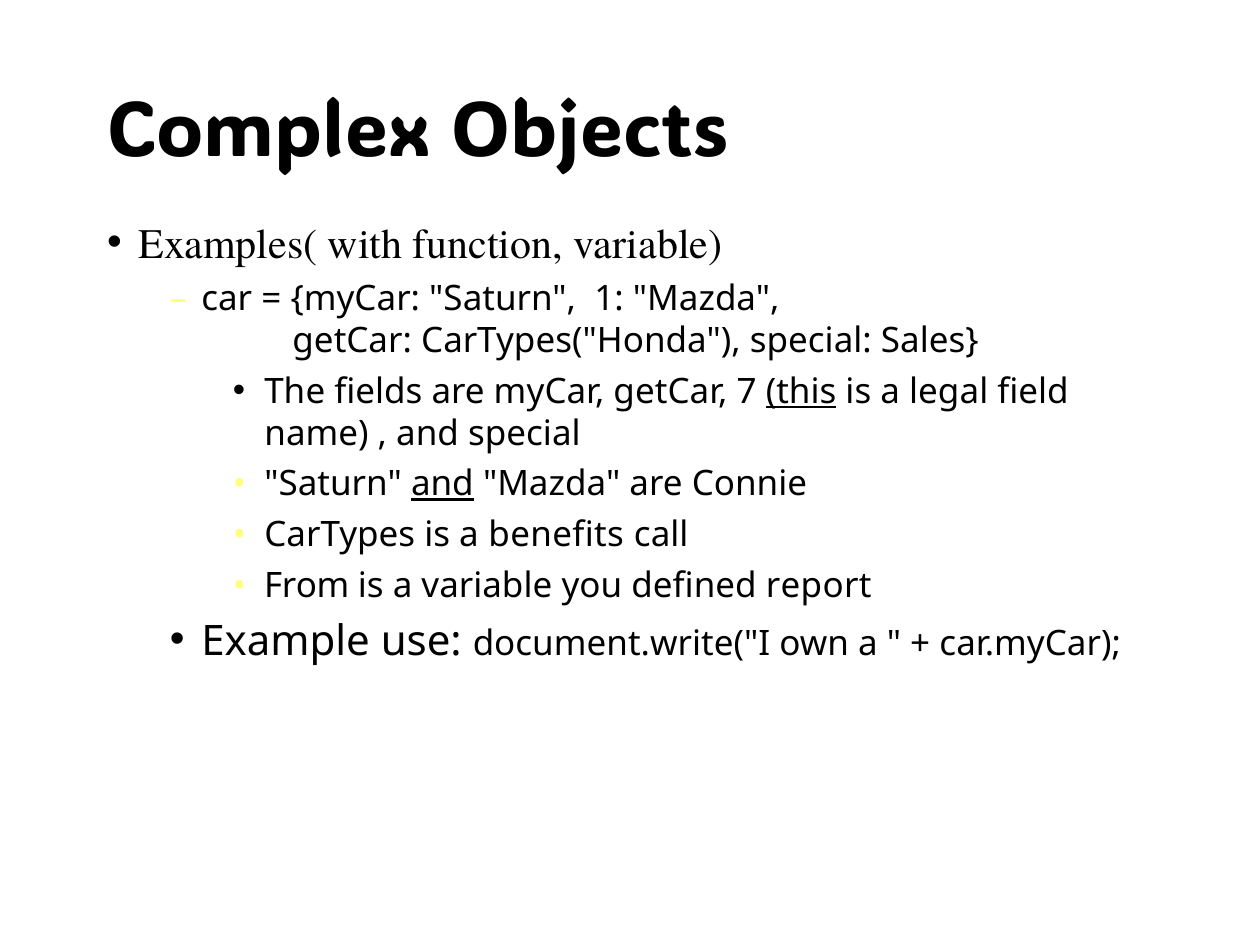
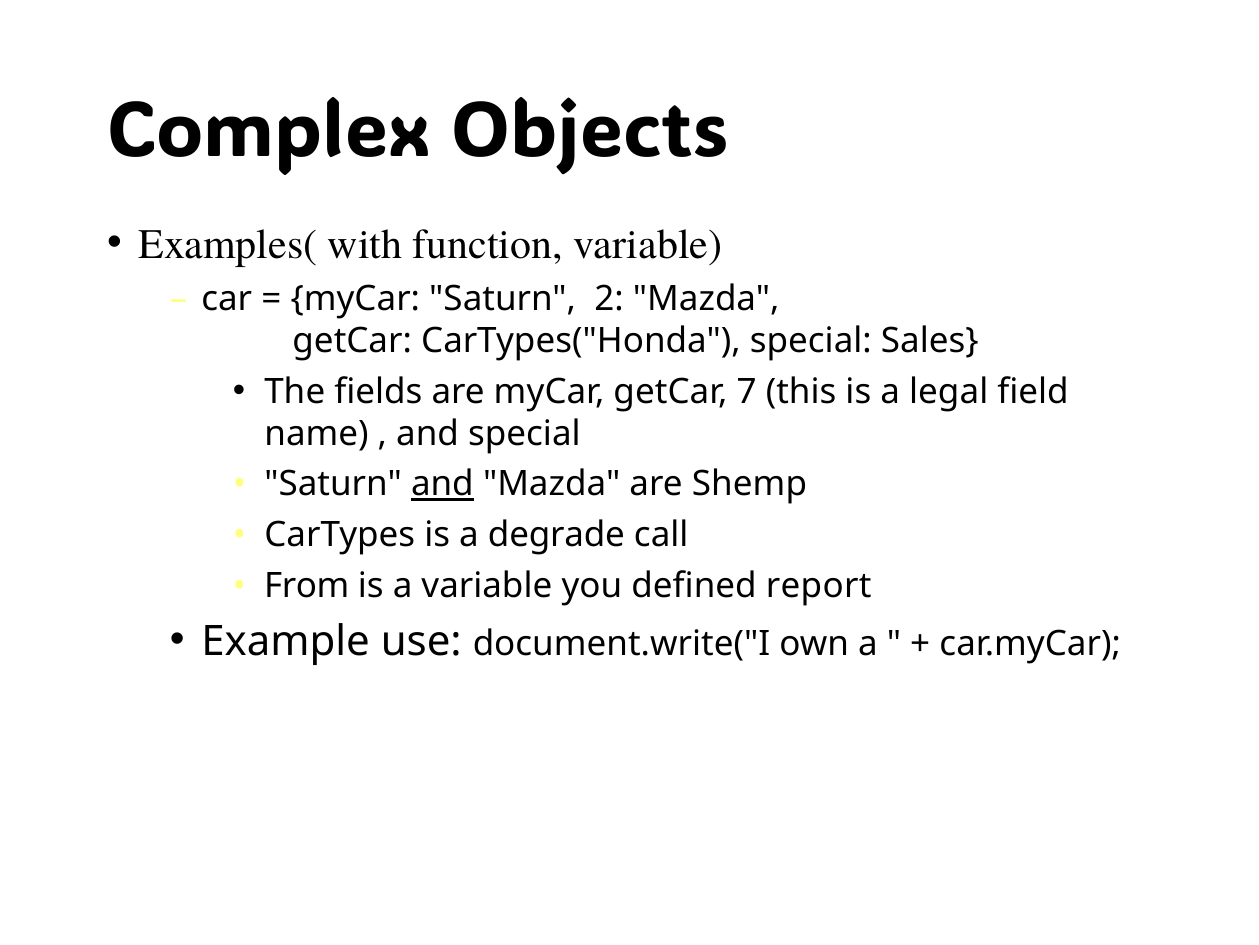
1: 1 -> 2
this underline: present -> none
Connie: Connie -> Shemp
benefits: benefits -> degrade
